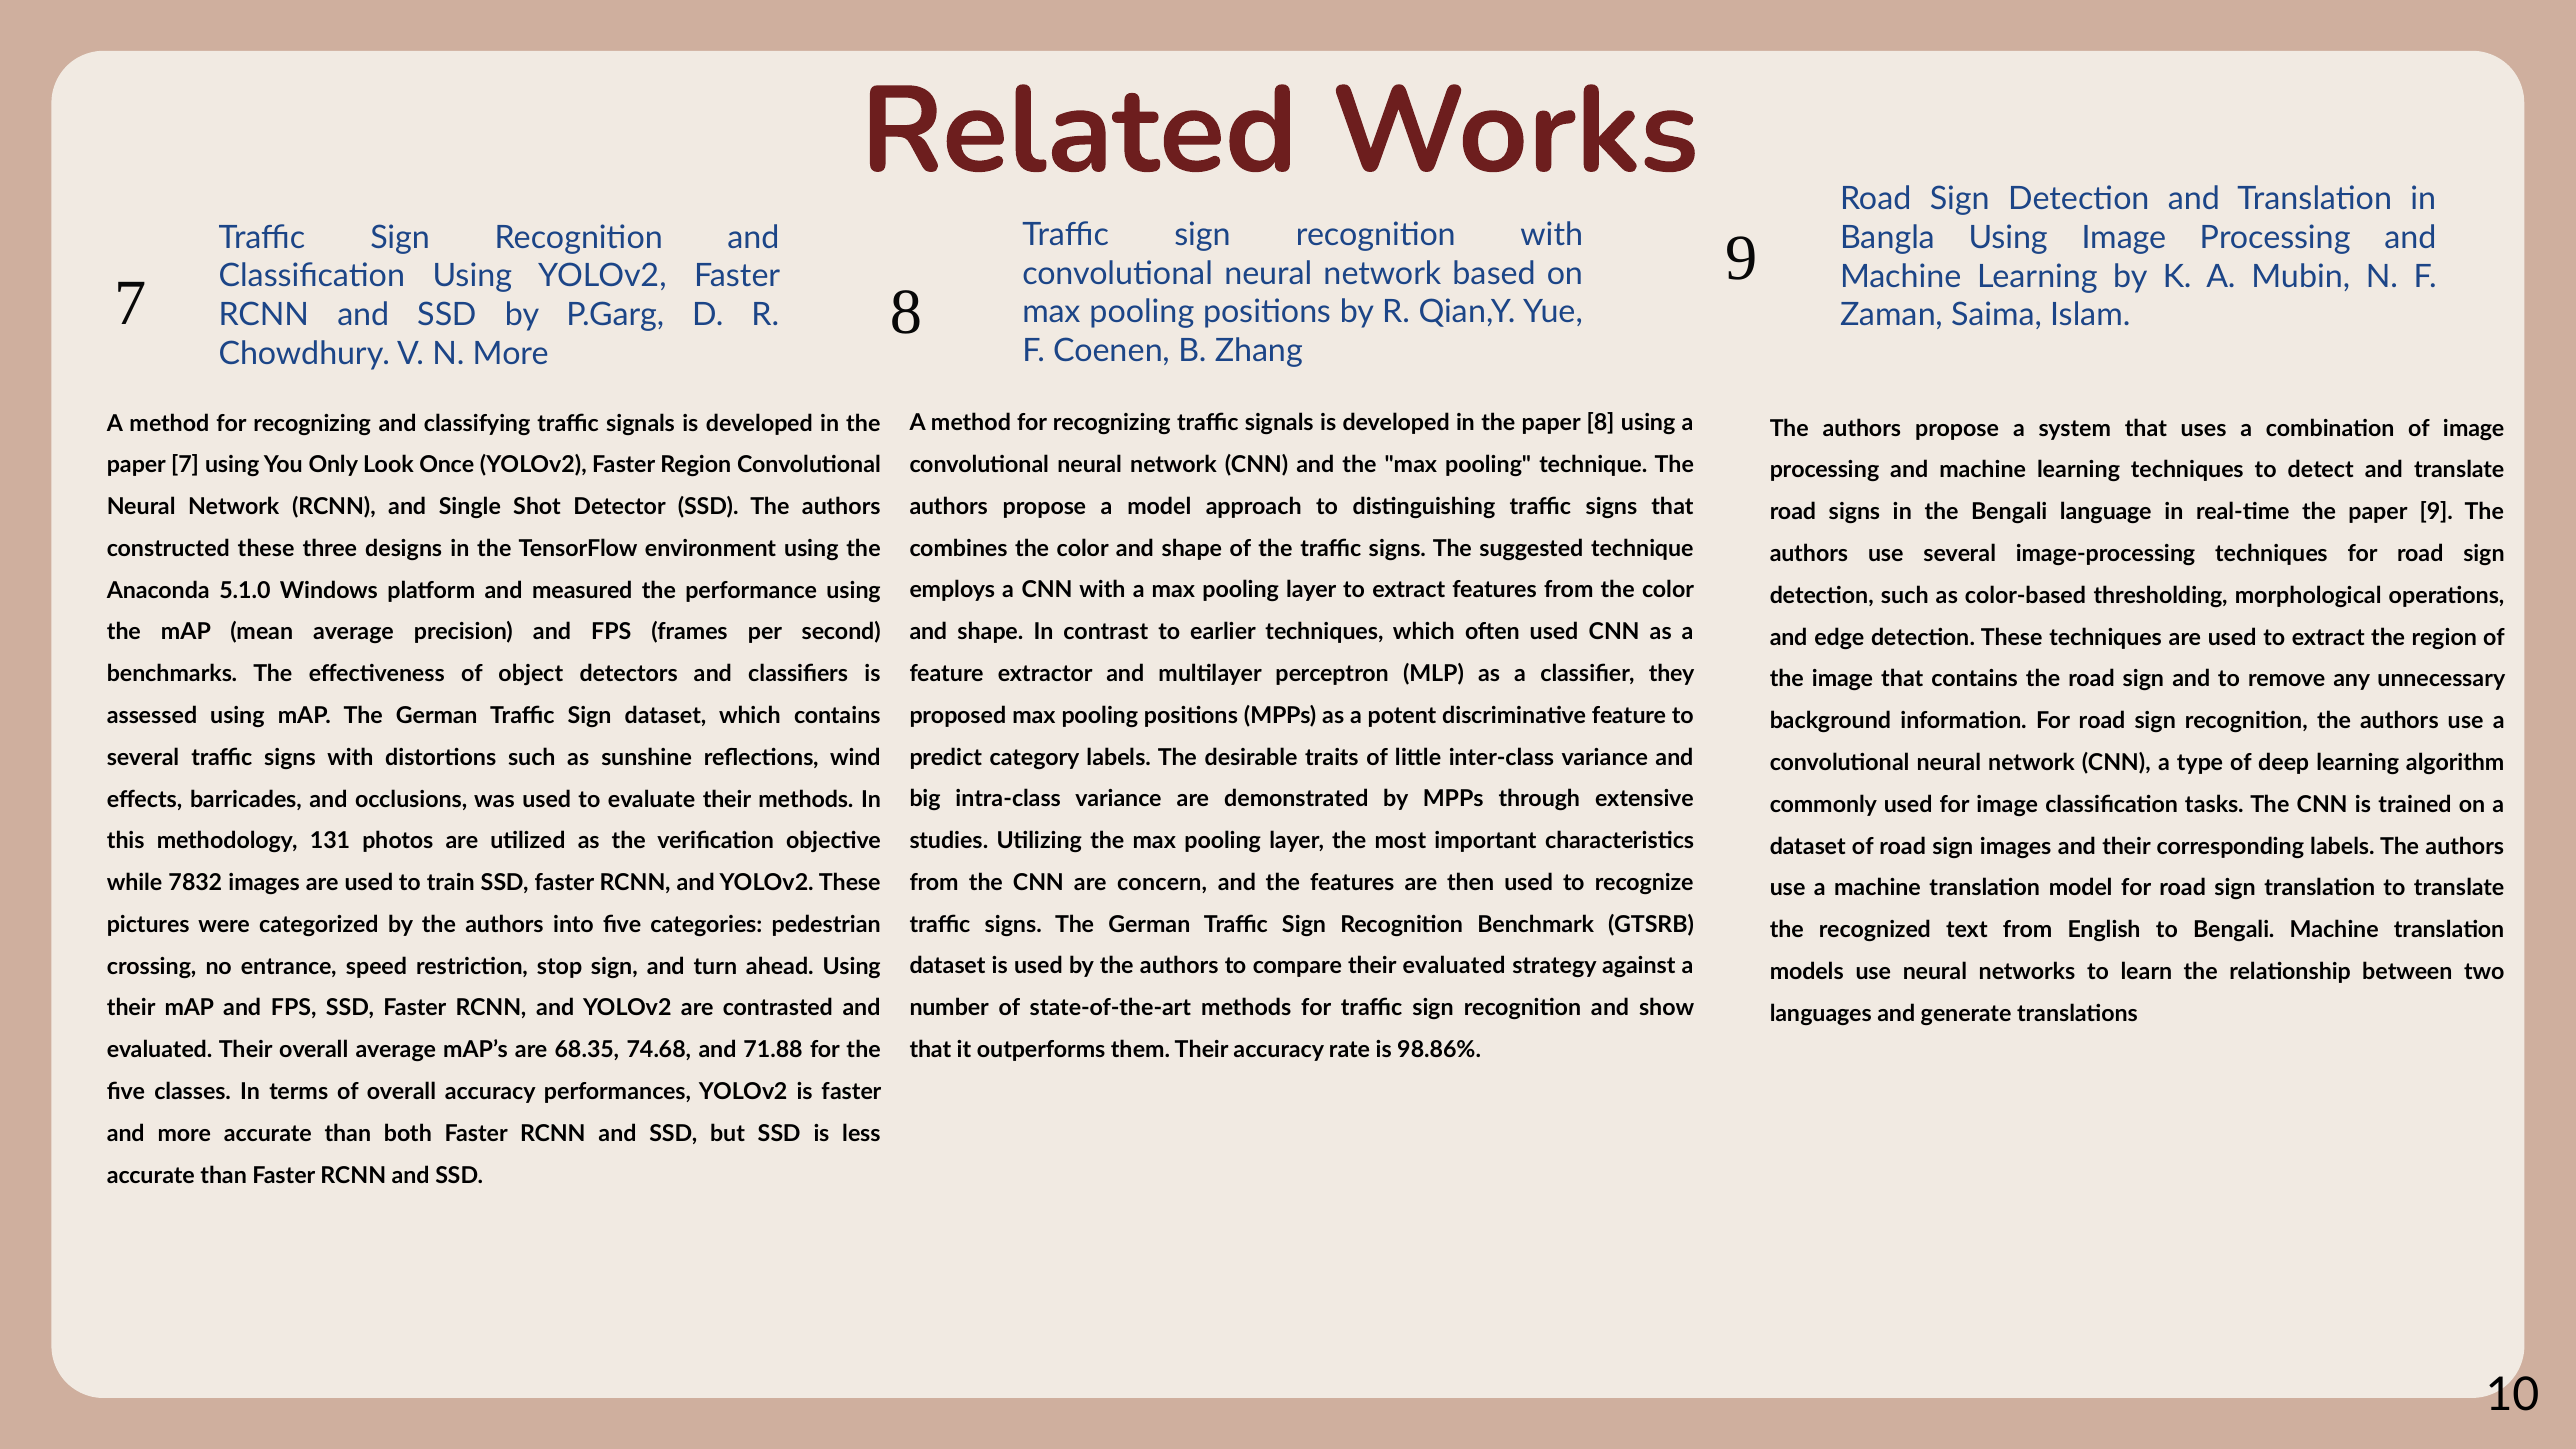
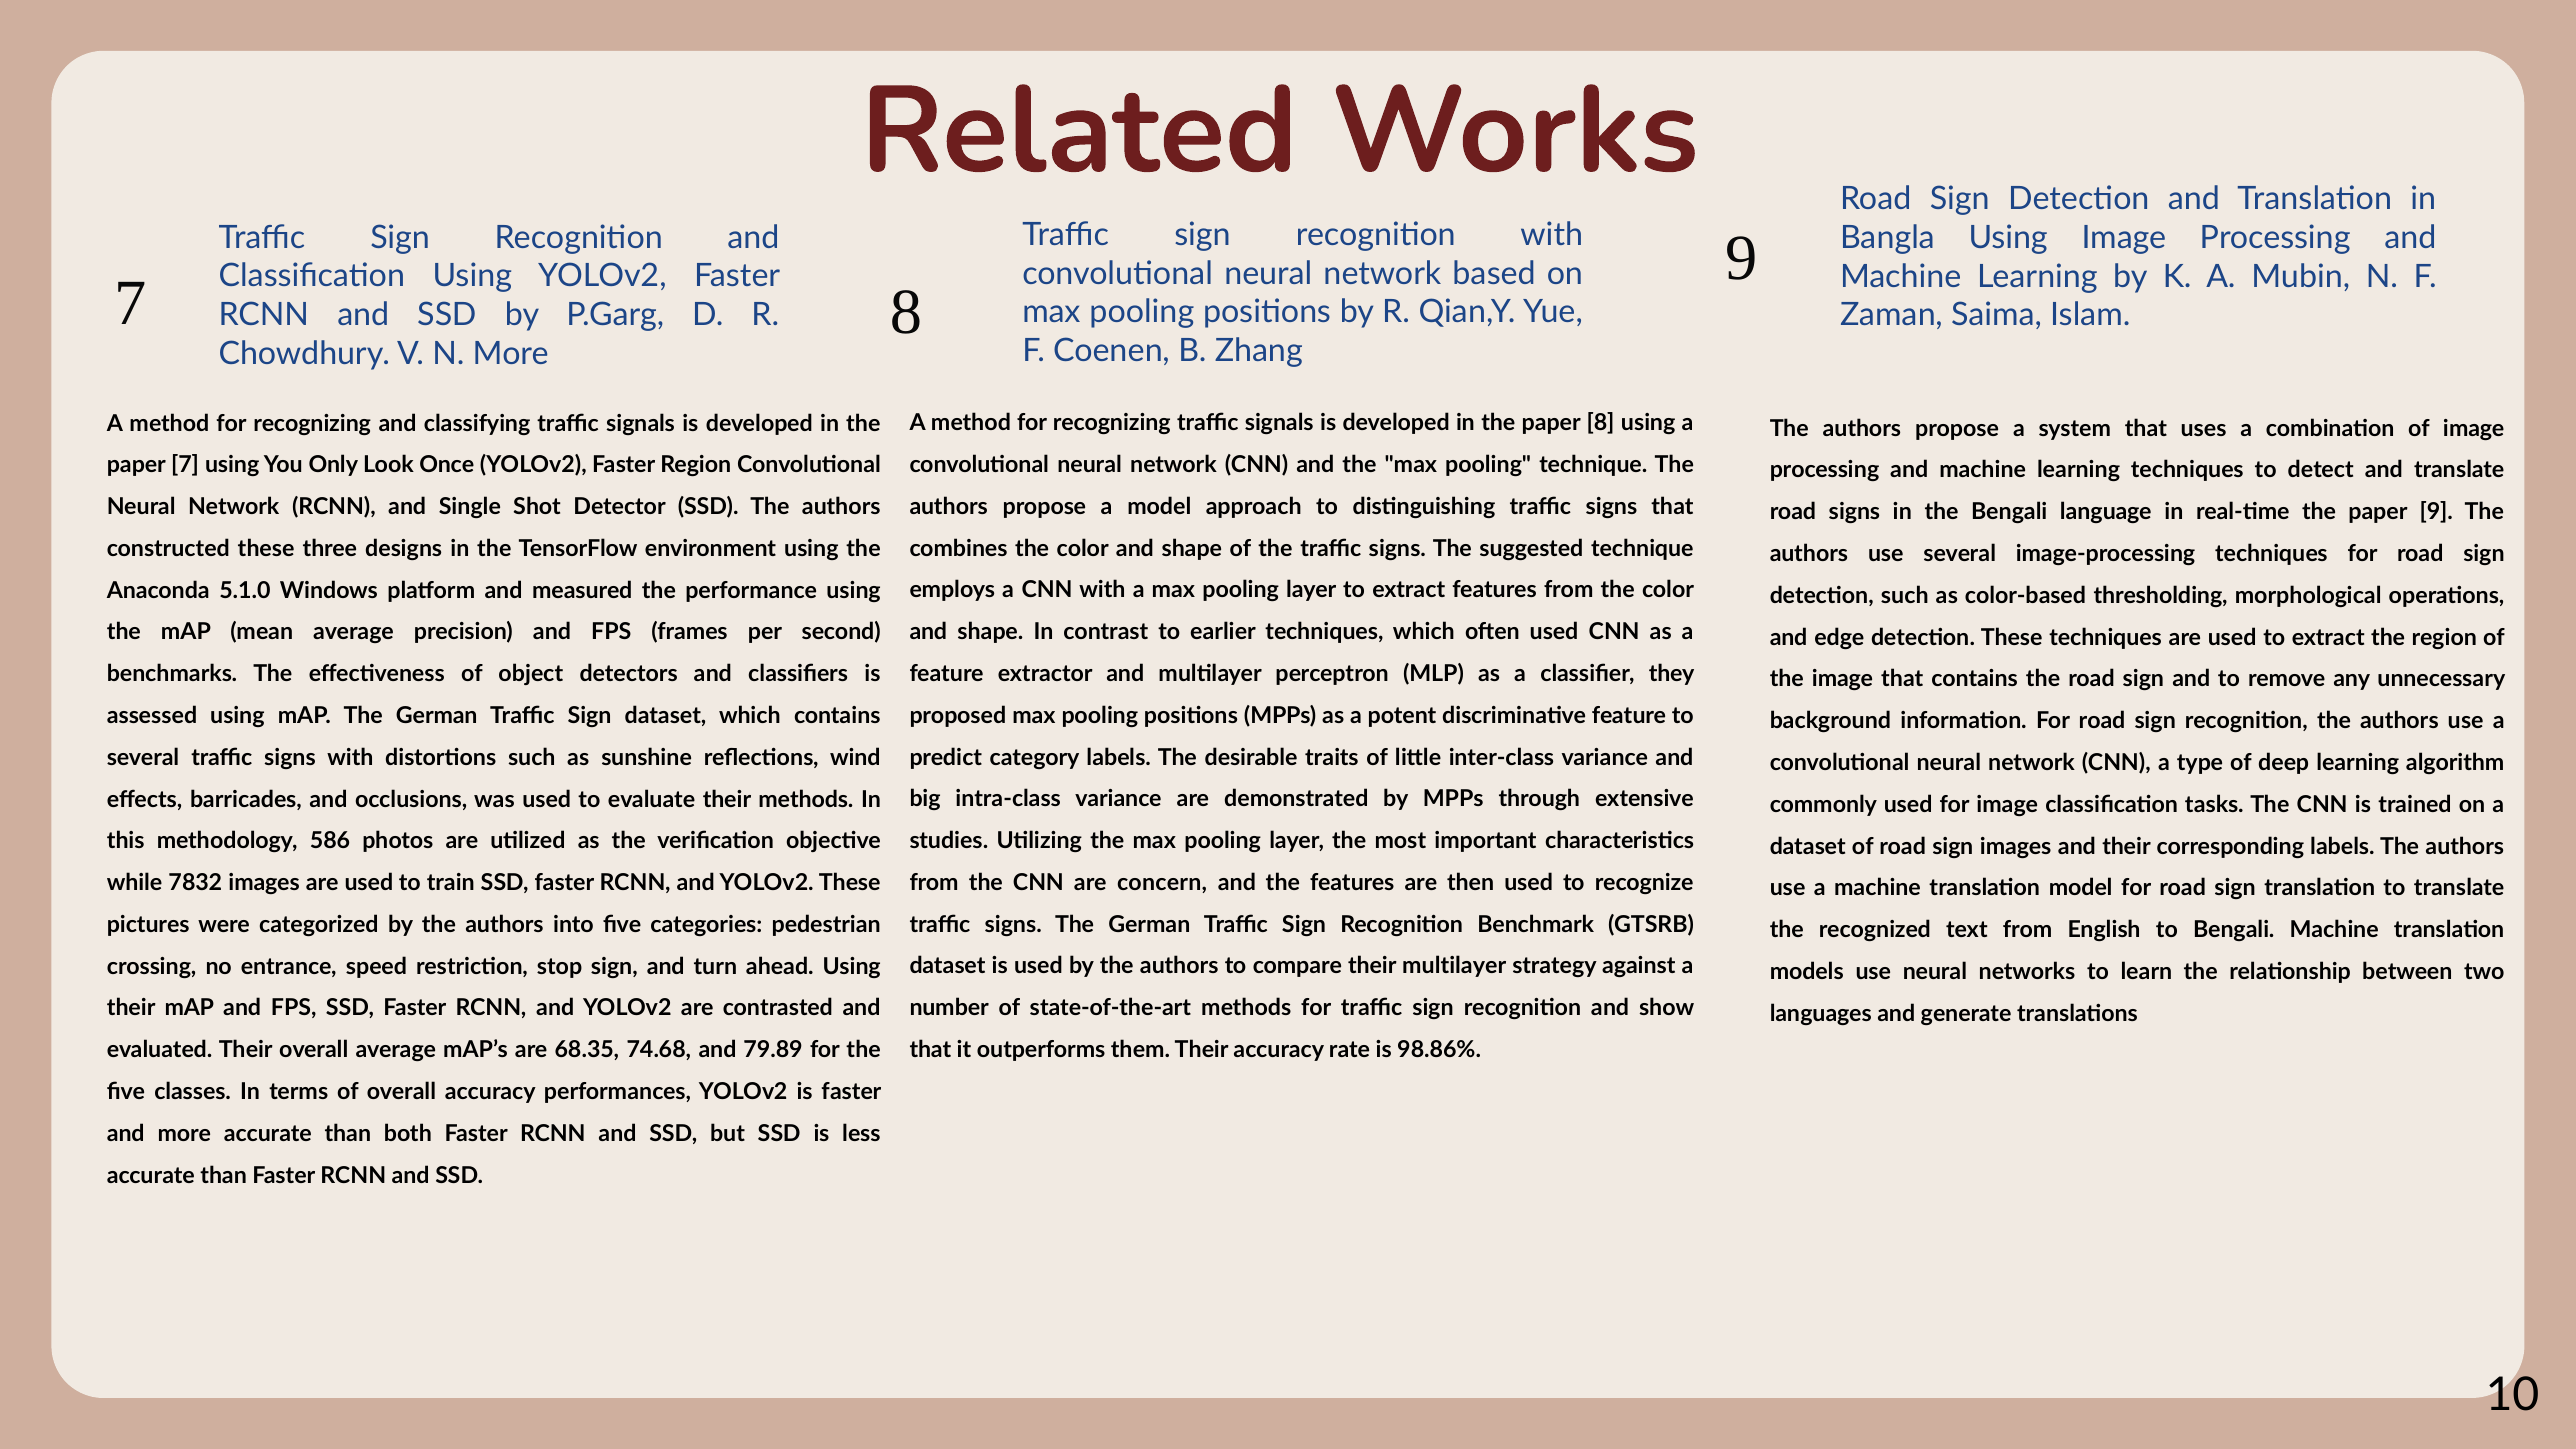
131: 131 -> 586
their evaluated: evaluated -> multilayer
71.88: 71.88 -> 79.89
